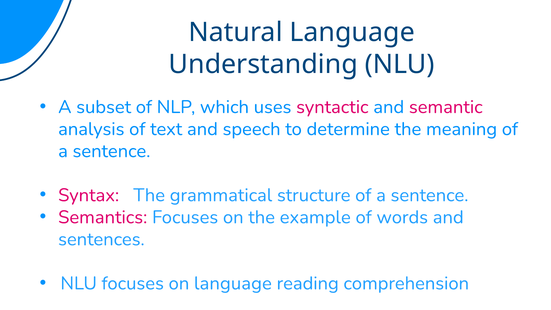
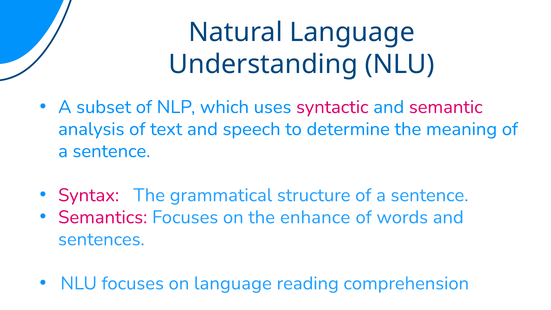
example: example -> enhance
